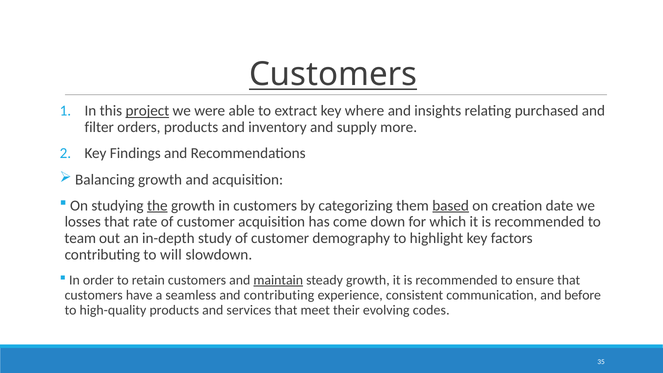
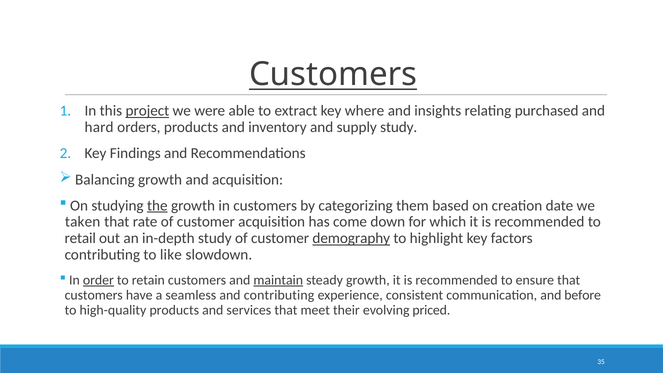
filter: filter -> hard
supply more: more -> study
based underline: present -> none
losses: losses -> taken
team: team -> retail
demography underline: none -> present
will: will -> like
order underline: none -> present
codes: codes -> priced
